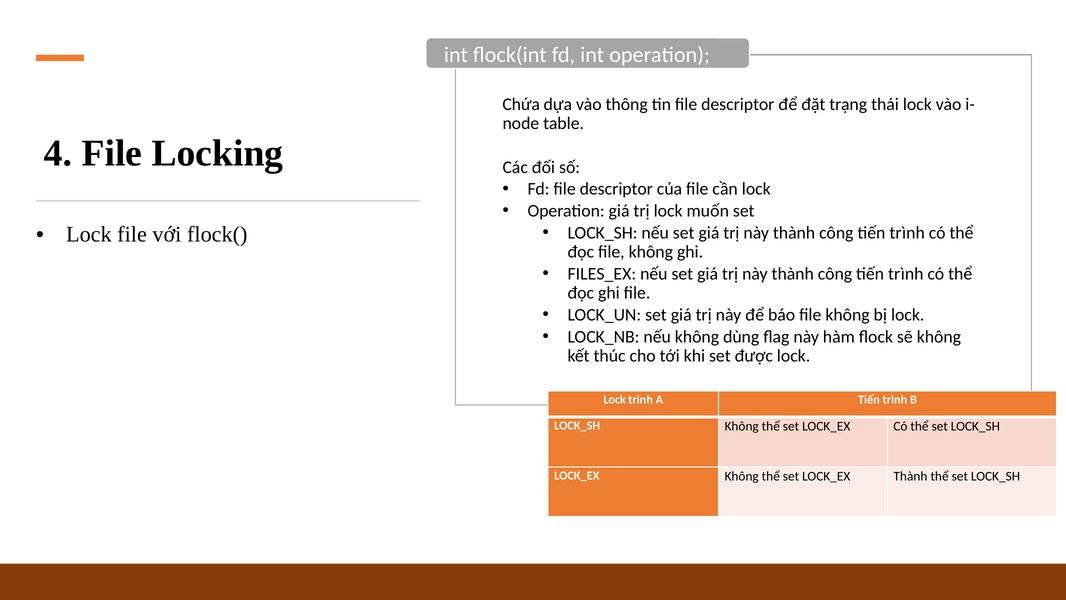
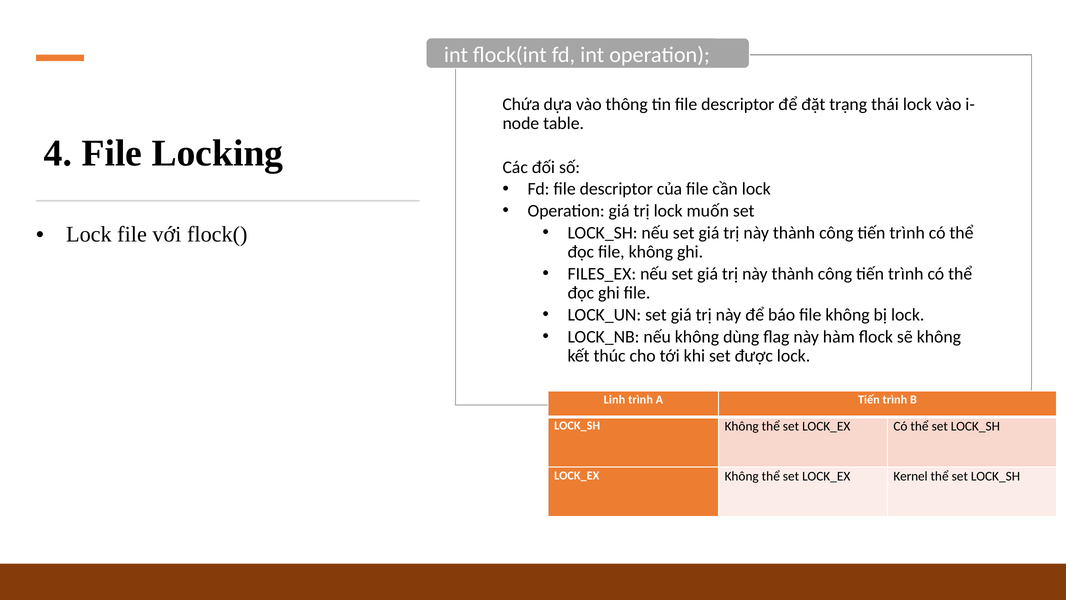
Lock at (615, 400): Lock -> Linh
LOCK_EX Thành: Thành -> Kernel
